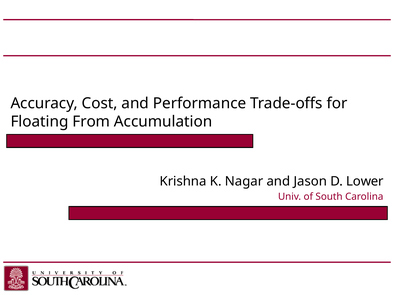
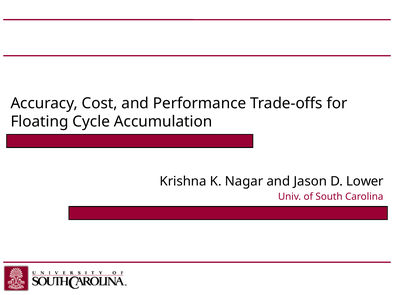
From: From -> Cycle
